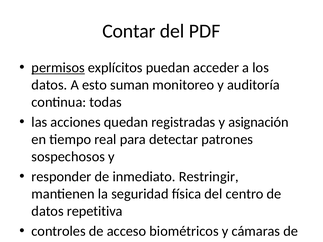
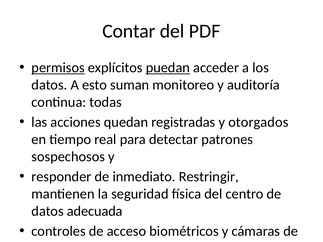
puedan underline: none -> present
asignación: asignación -> otorgados
repetitiva: repetitiva -> adecuada
